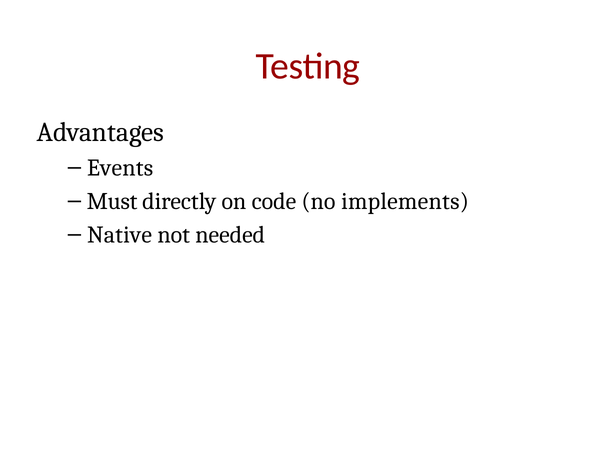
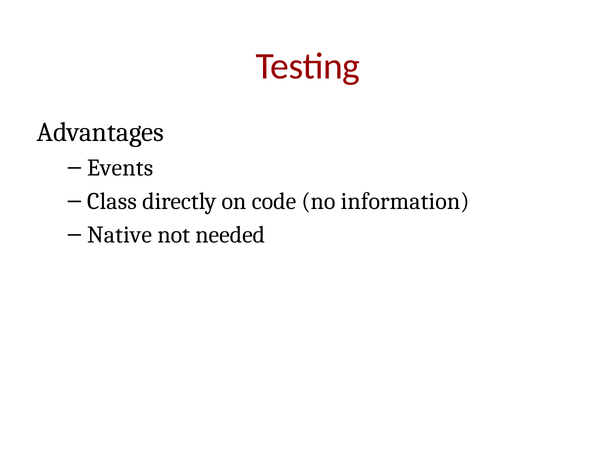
Must: Must -> Class
implements: implements -> information
